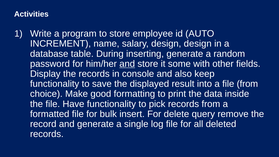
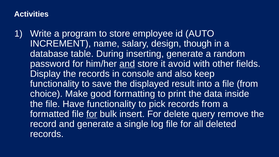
design design: design -> though
some: some -> avoid
for at (92, 114) underline: none -> present
